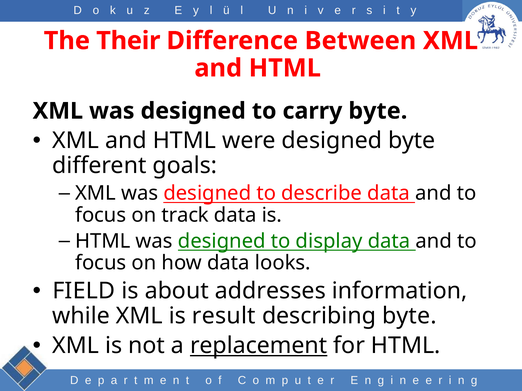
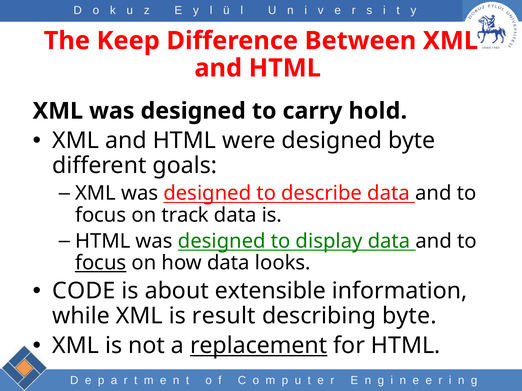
Their: Their -> Keep
carry byte: byte -> hold
focus at (101, 263) underline: none -> present
FIELD: FIELD -> CODE
addresses: addresses -> extensible
